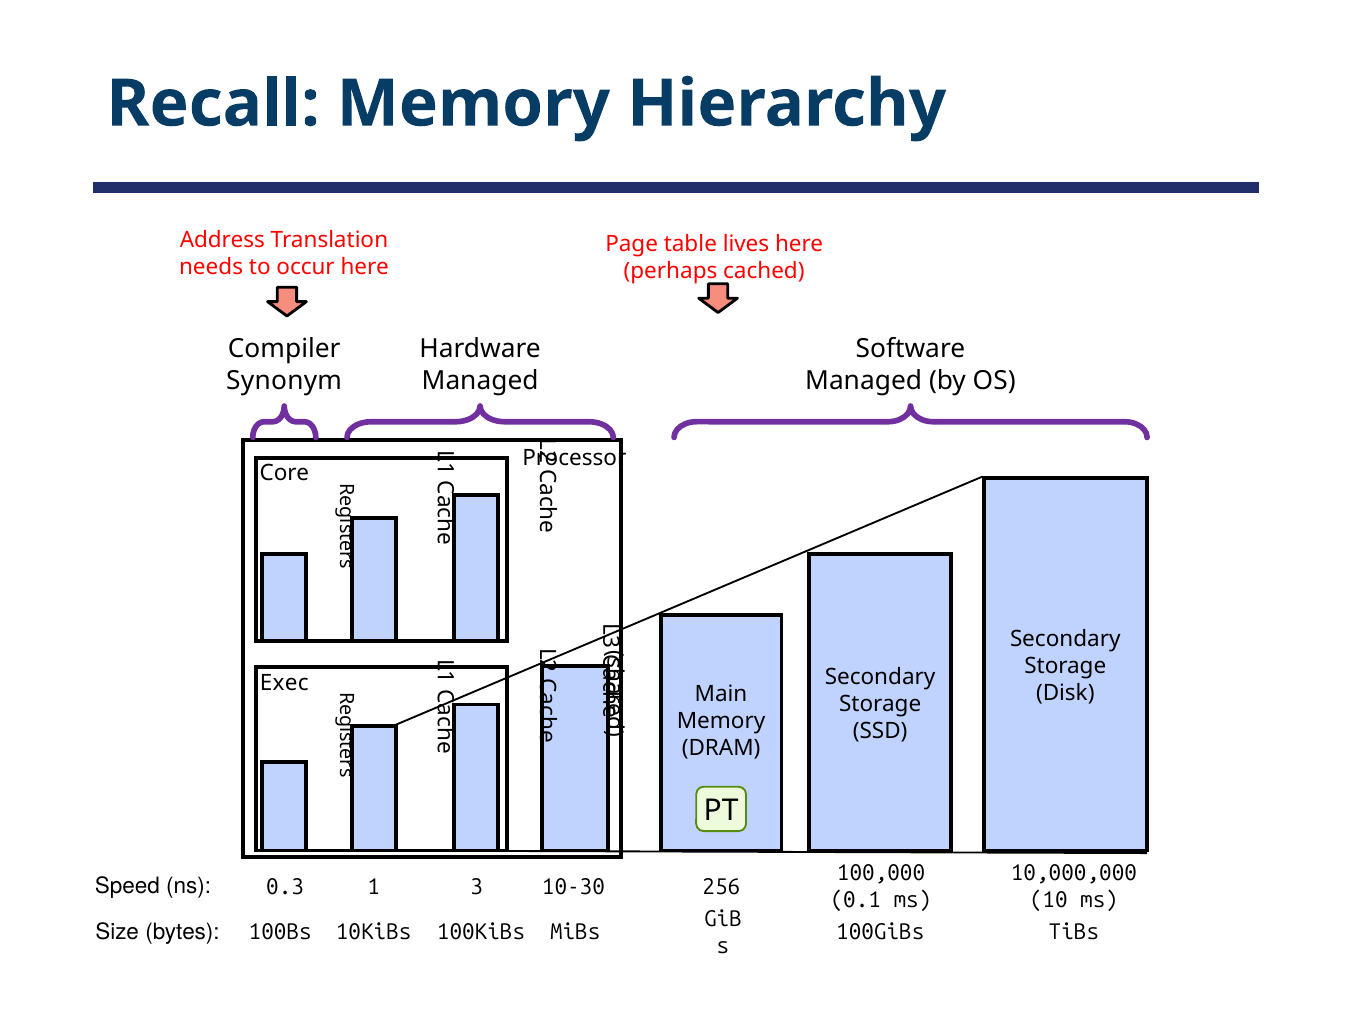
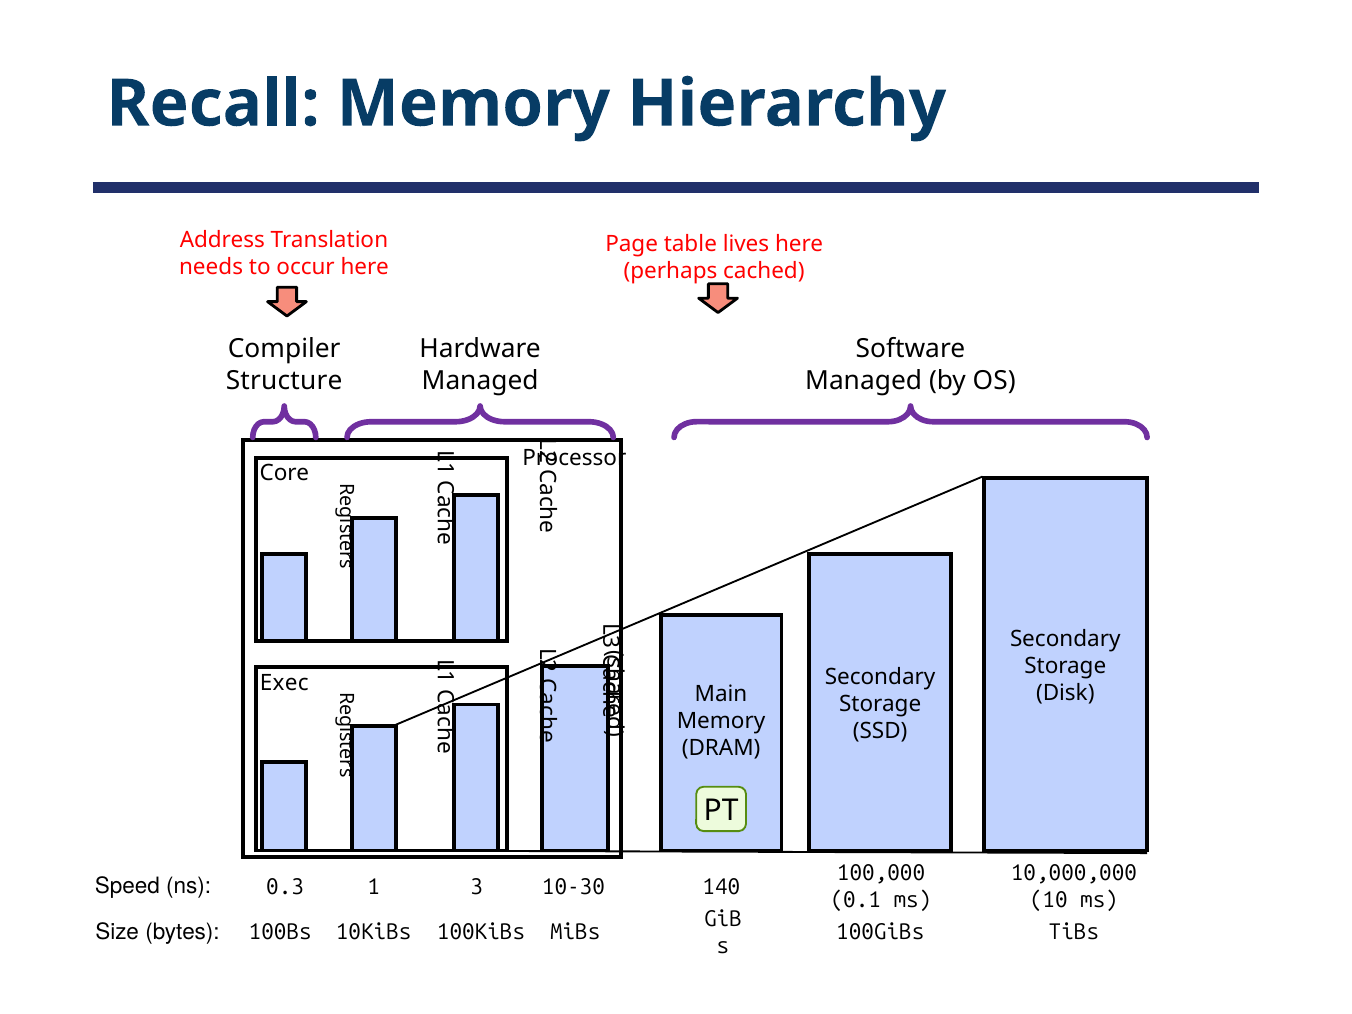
Synonym: Synonym -> Structure
256: 256 -> 140
